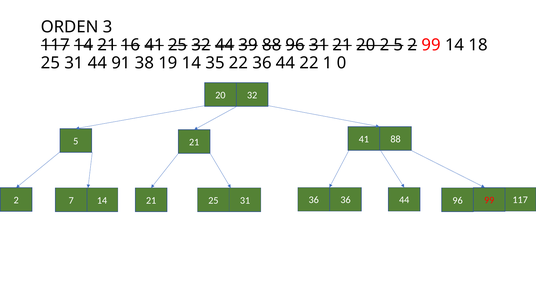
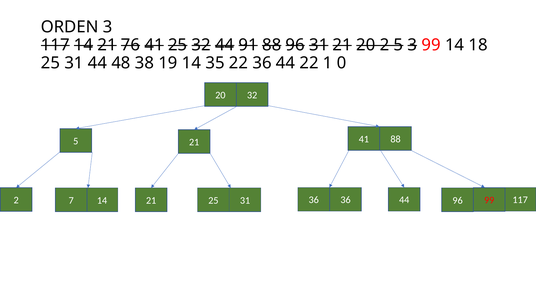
16: 16 -> 76
39: 39 -> 91
5 2: 2 -> 3
91: 91 -> 48
